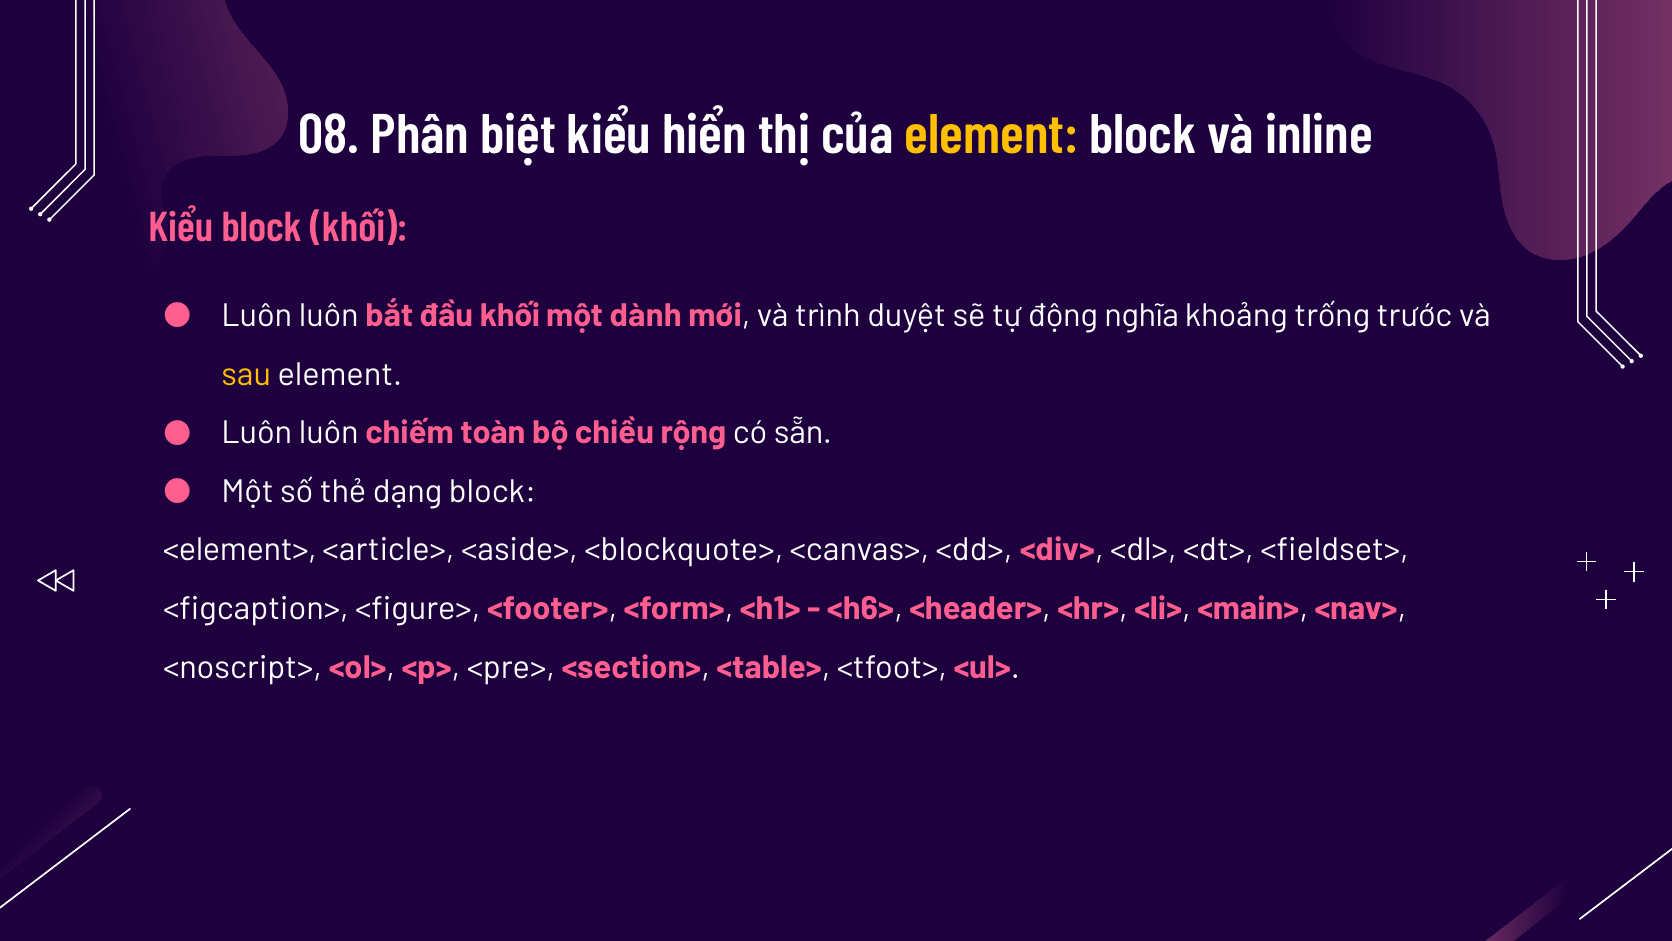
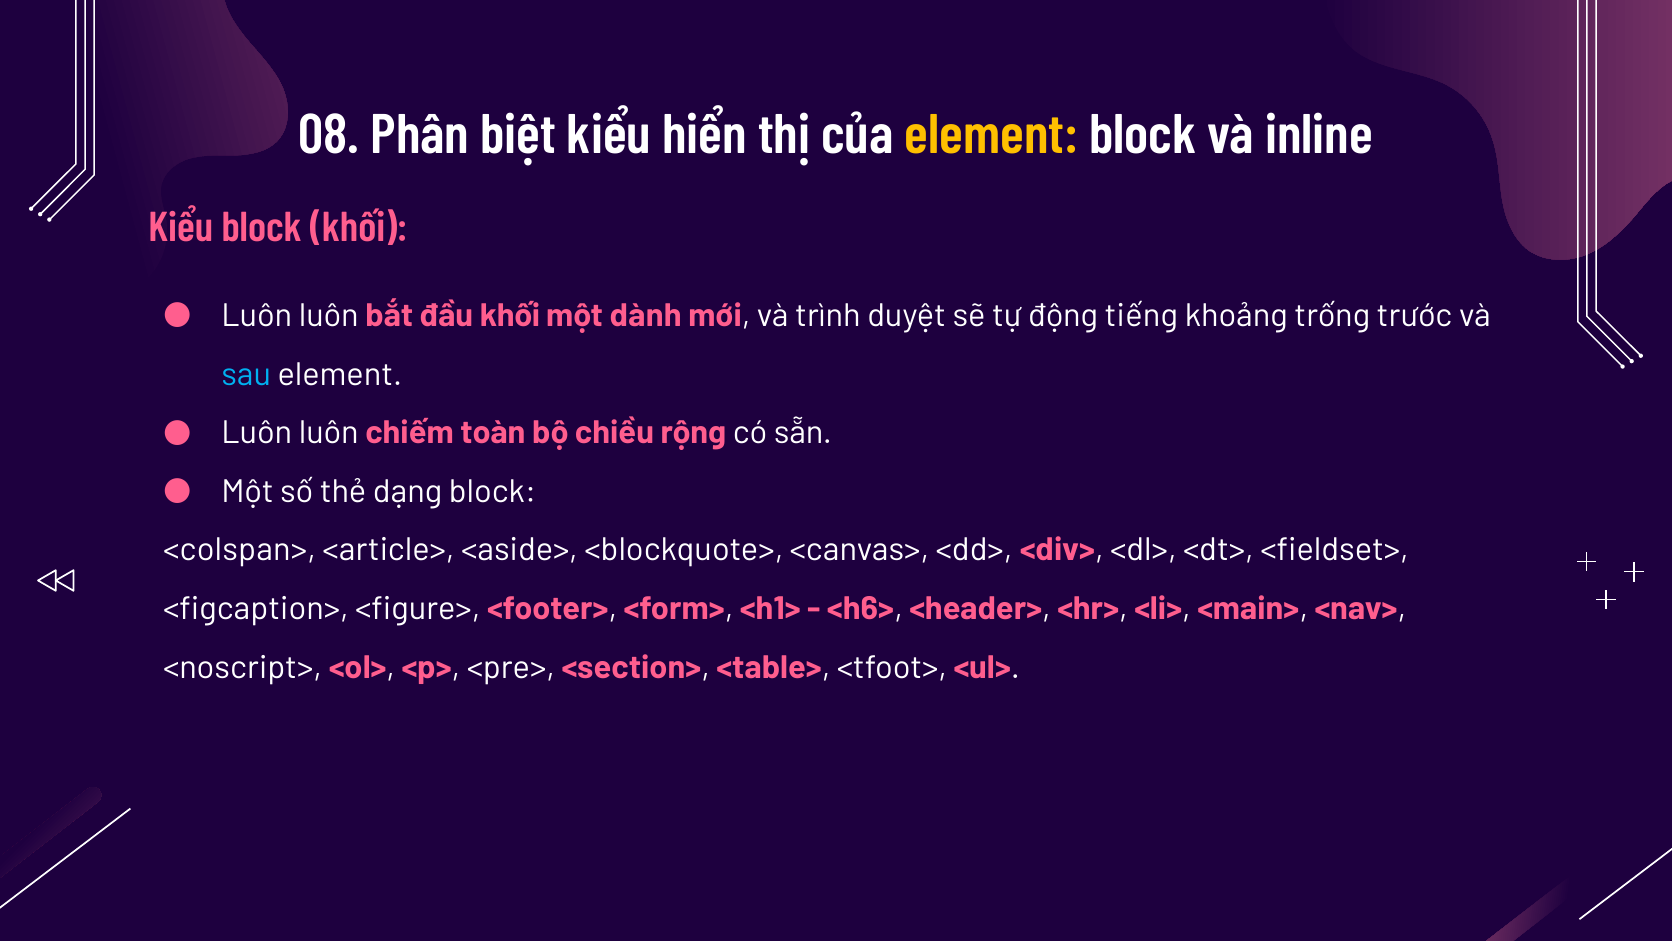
nghĩa: nghĩa -> tiếng
sau colour: yellow -> light blue
<element>: <element> -> <colspan>
